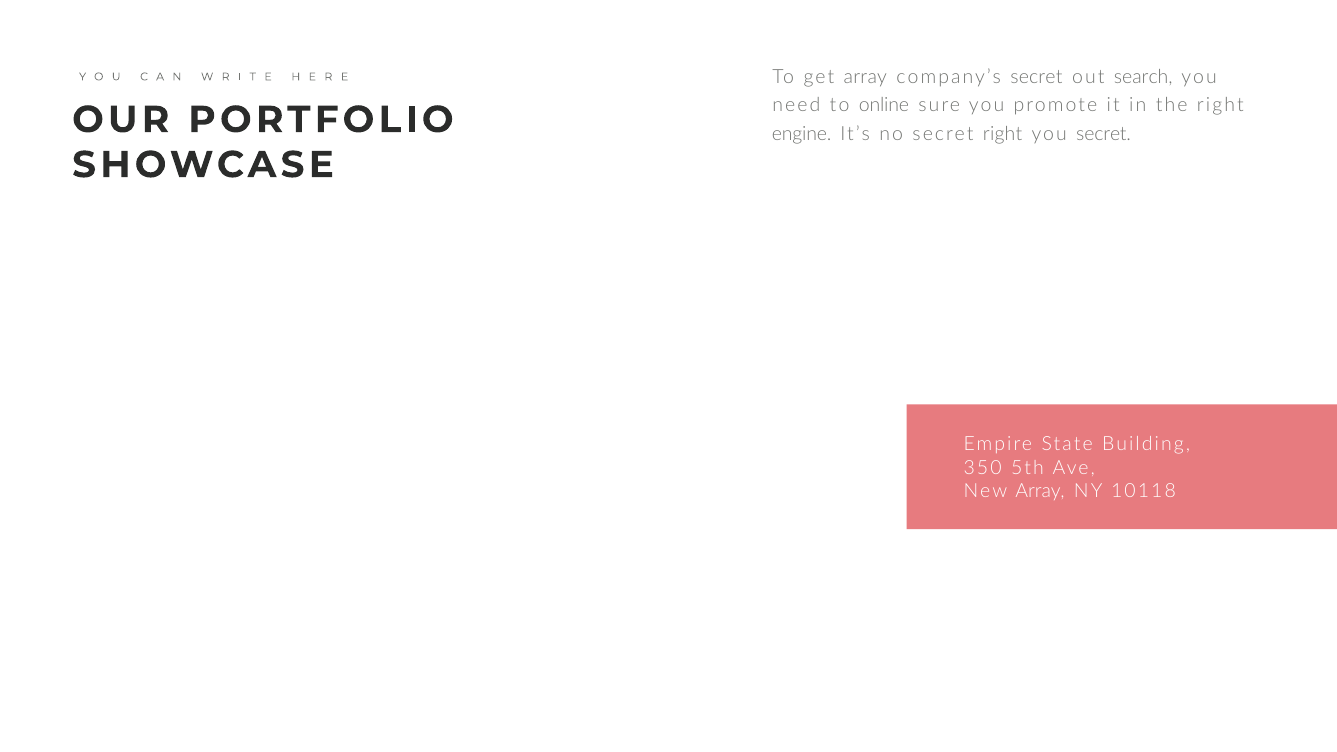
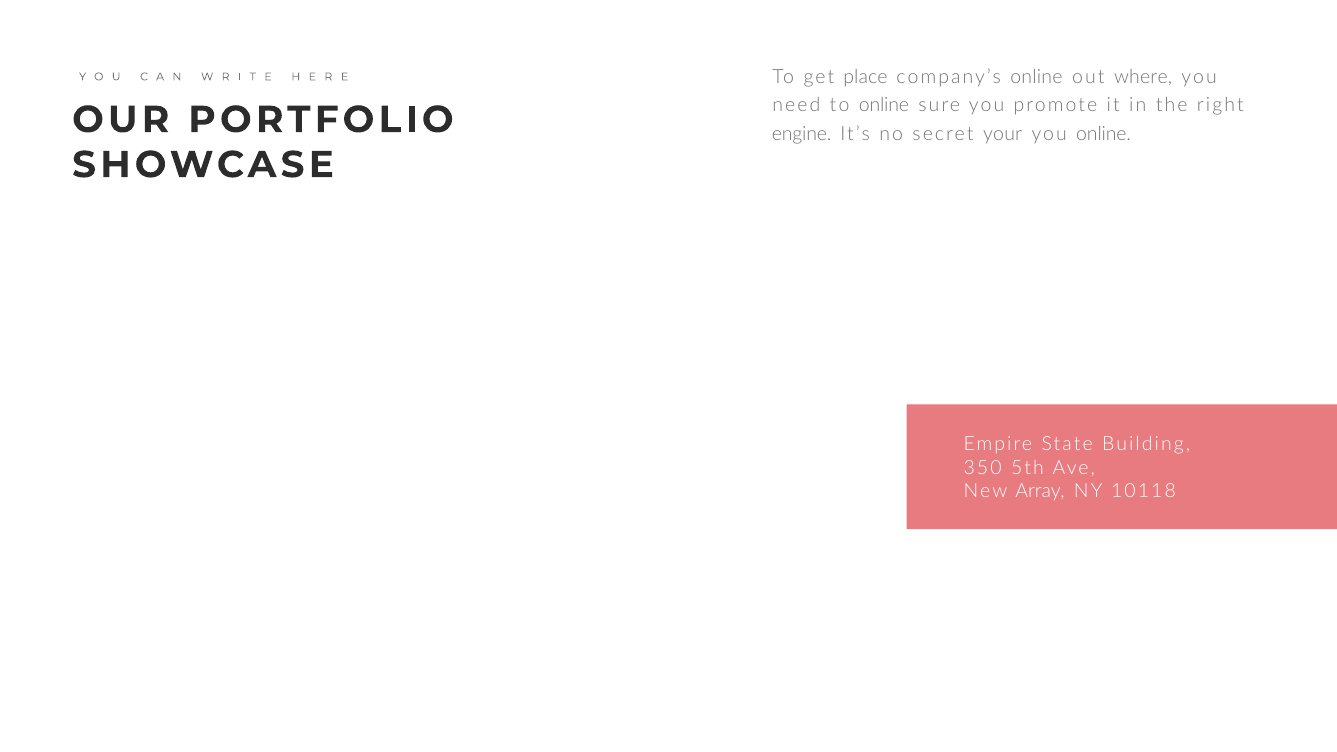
get array: array -> place
company’s secret: secret -> online
search: search -> where
secret right: right -> your
you secret: secret -> online
